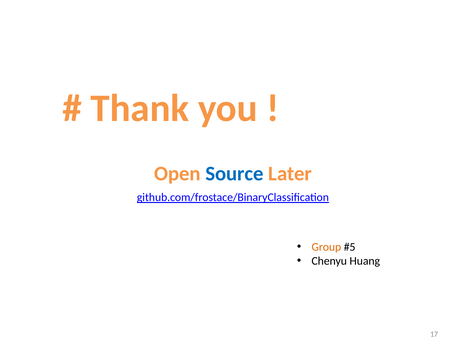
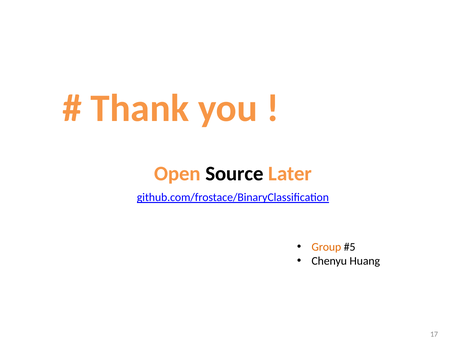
Source colour: blue -> black
